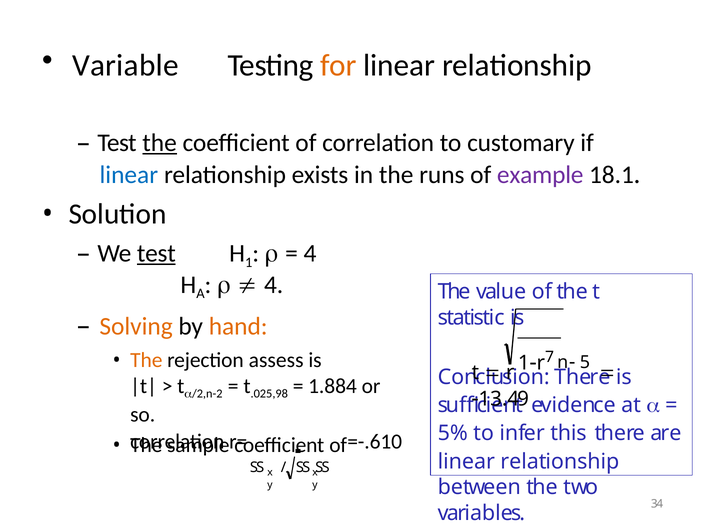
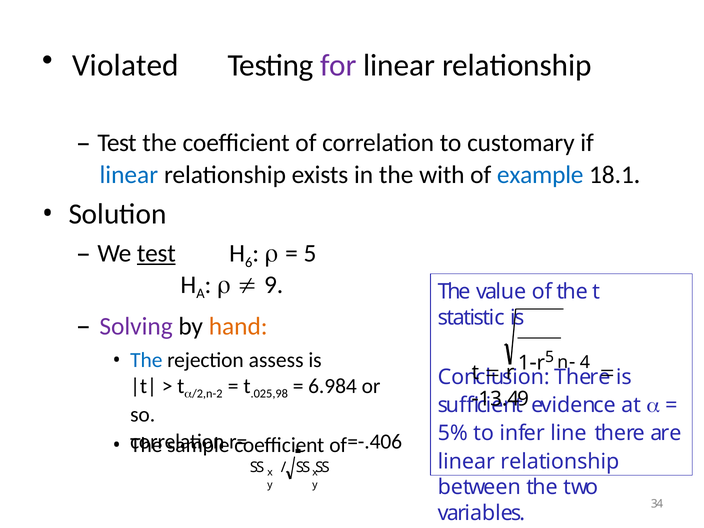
Variable: Variable -> Violated
for colour: orange -> purple
the at (160, 143) underline: present -> none
runs: runs -> with
example colour: purple -> blue
1: 1 -> 6
4 at (310, 253): 4 -> 5
4 at (274, 285): 4 -> 9
Solving colour: orange -> purple
The at (146, 360) colour: orange -> blue
7 at (550, 357): 7 -> 5
5: 5 -> 4
1.884: 1.884 -> 6.984
this: this -> line
=-.610: =-.610 -> =-.406
